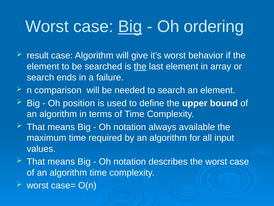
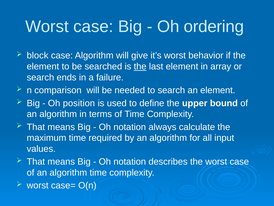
Big at (130, 27) underline: present -> none
result: result -> block
available: available -> calculate
